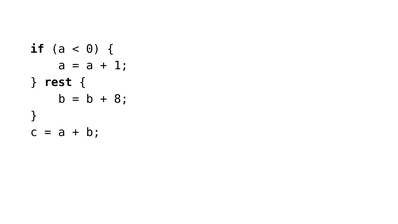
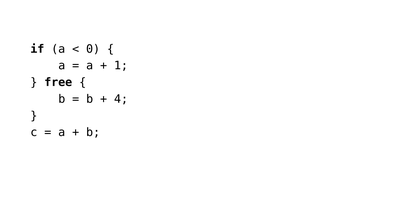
rest: rest -> free
8: 8 -> 4
